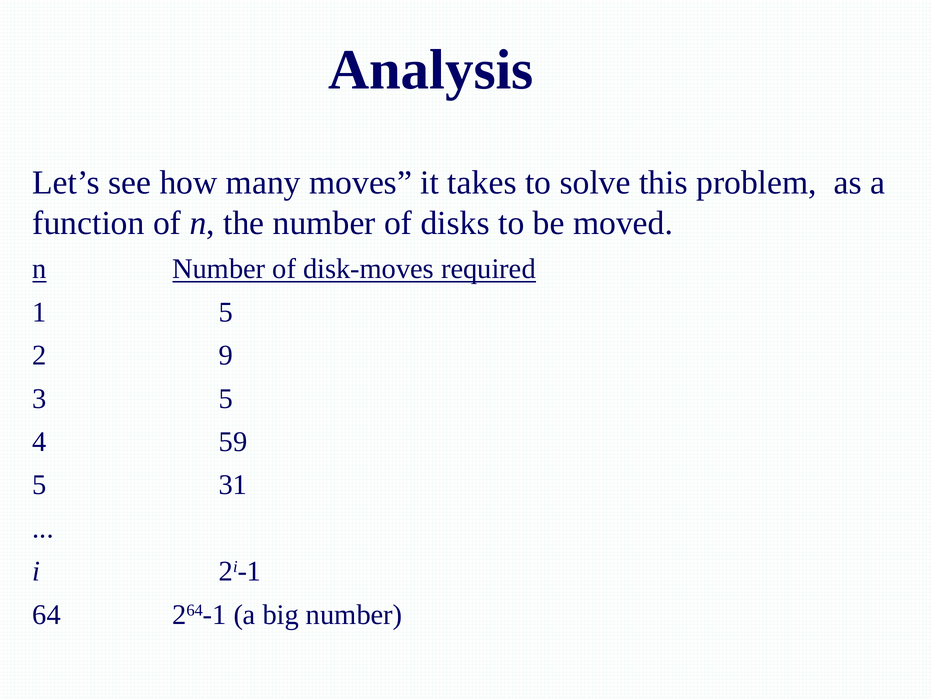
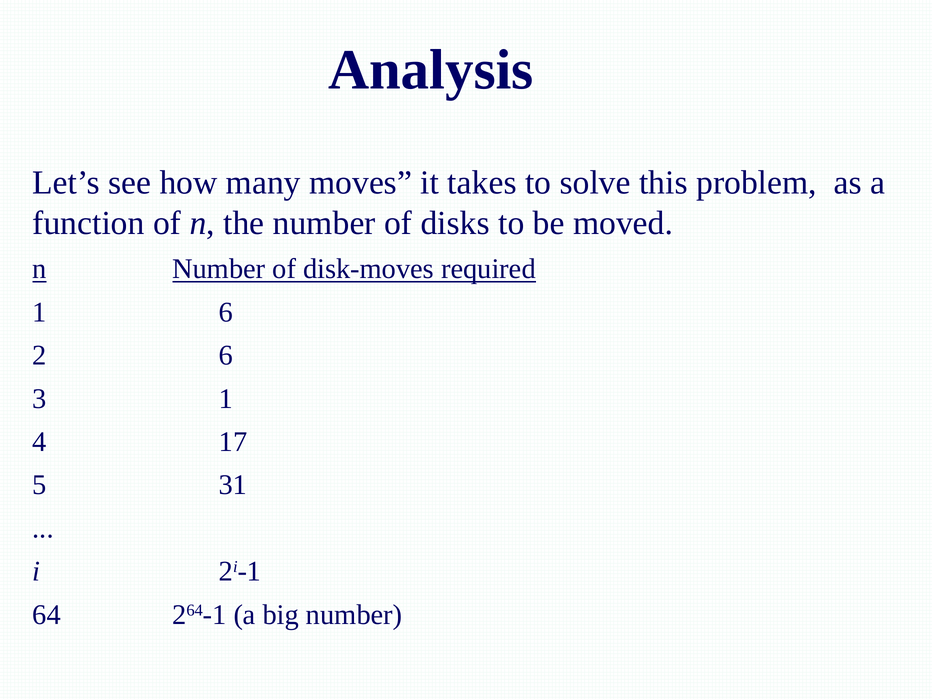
1 5: 5 -> 6
2 9: 9 -> 6
3 5: 5 -> 1
59: 59 -> 17
